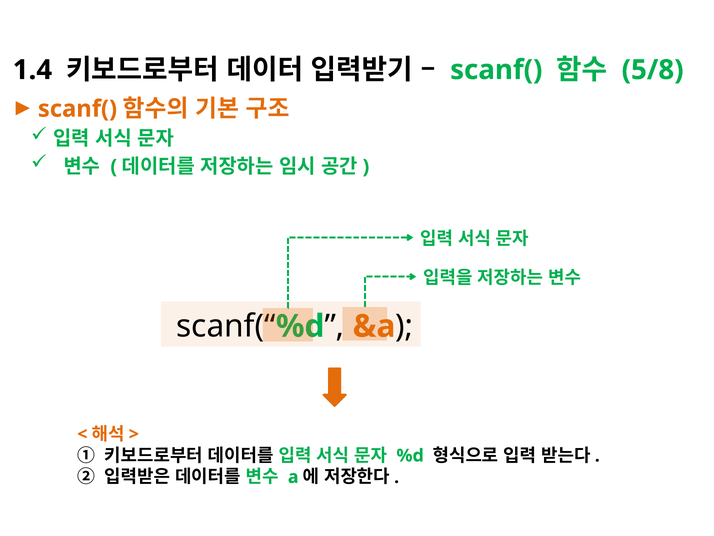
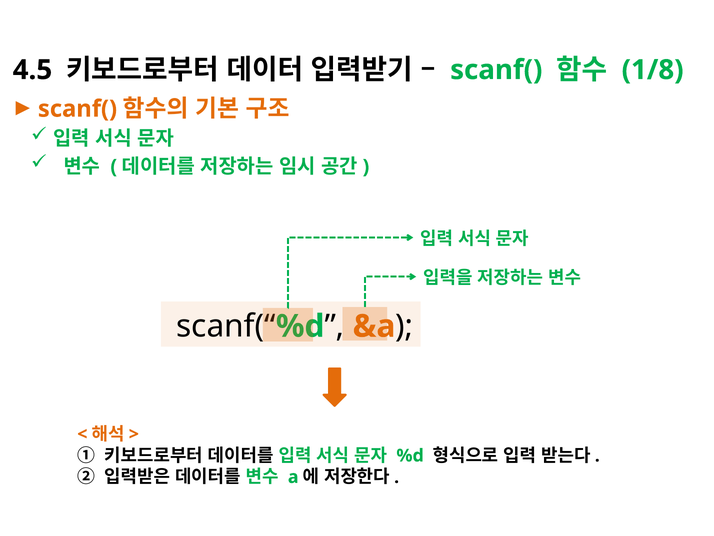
1.4: 1.4 -> 4.5
5/8: 5/8 -> 1/8
